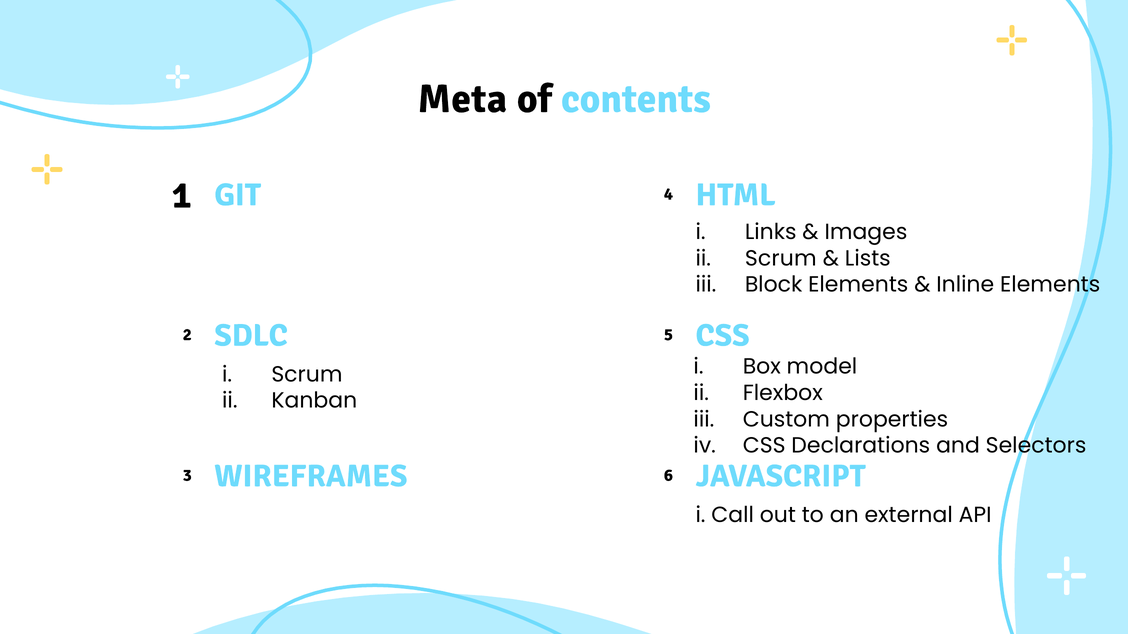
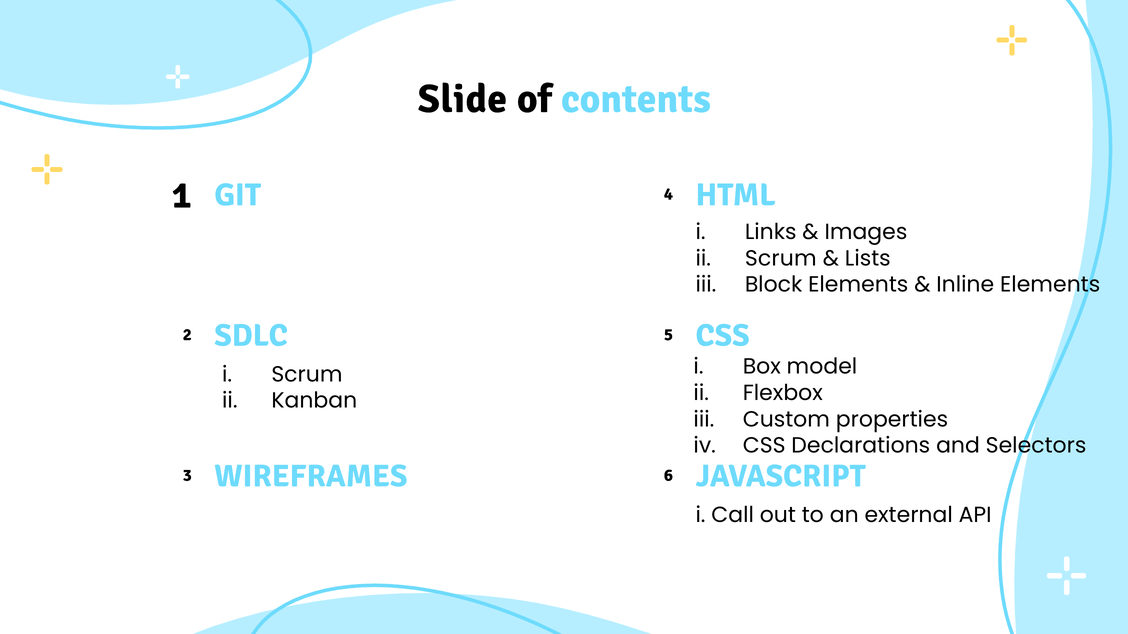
Meta: Meta -> Slide
